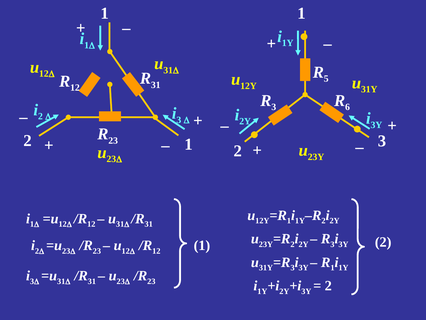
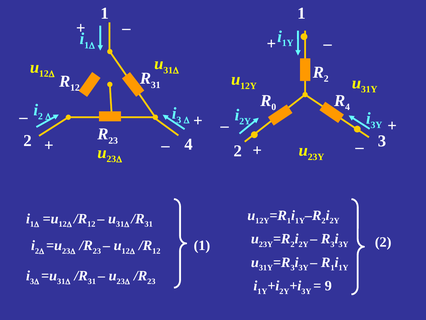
5 at (326, 79): 5 -> 2
3 at (274, 107): 3 -> 0
6 at (348, 107): 6 -> 4
1 at (188, 144): 1 -> 4
2 at (328, 285): 2 -> 9
